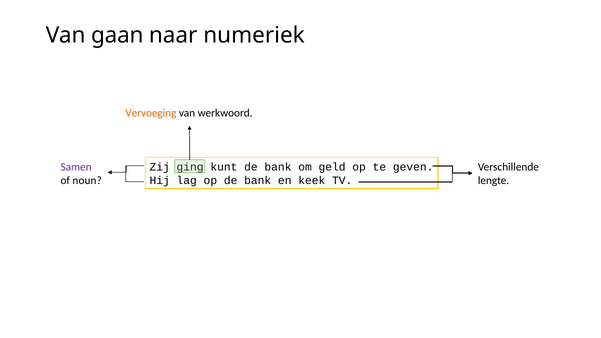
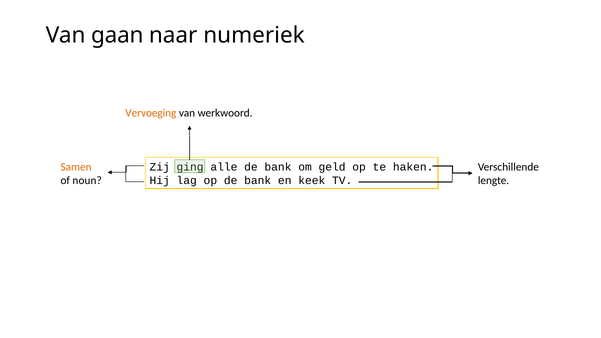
Samen colour: purple -> orange
kunt: kunt -> alle
geven: geven -> haken
